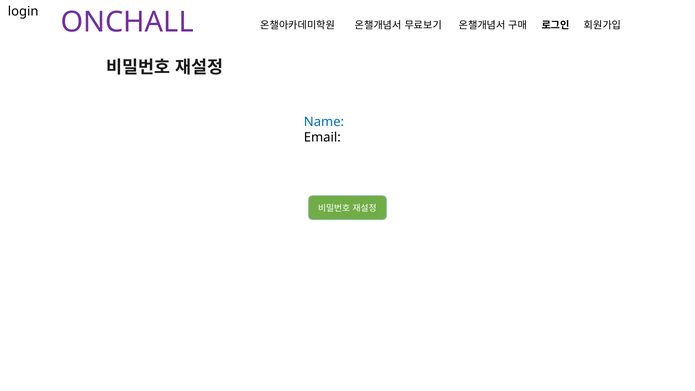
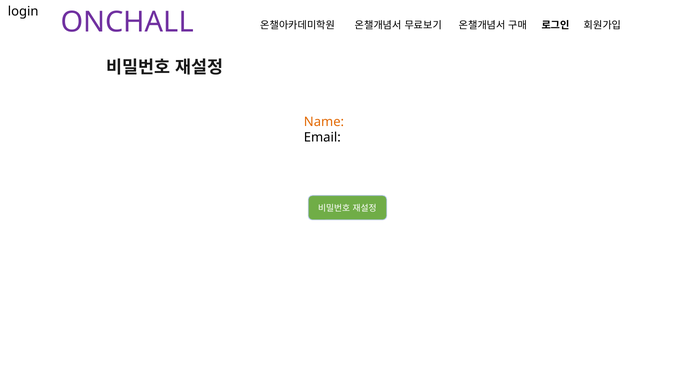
Name colour: blue -> orange
